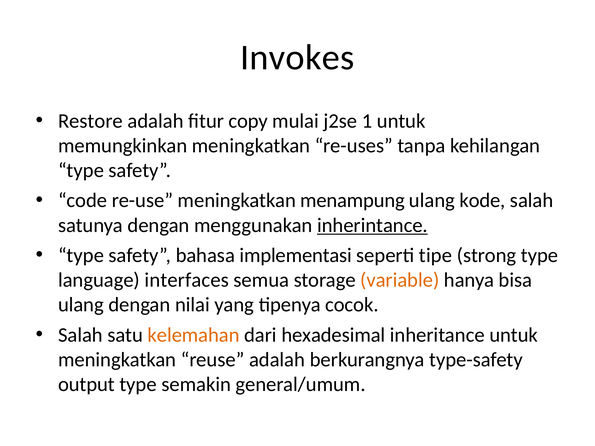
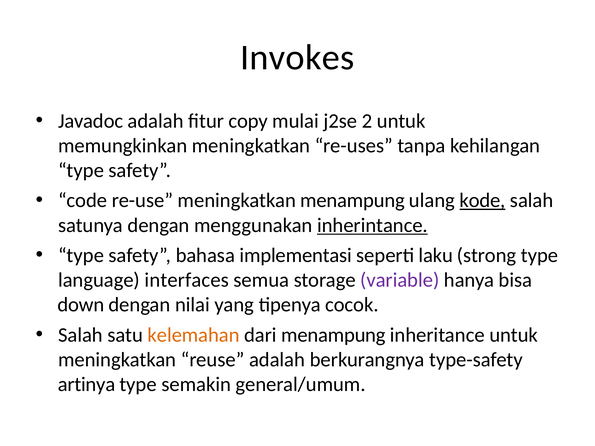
Restore: Restore -> Javadoc
1: 1 -> 2
kode underline: none -> present
tipe: tipe -> laku
variable colour: orange -> purple
ulang at (81, 305): ulang -> down
dari hexadesimal: hexadesimal -> menampung
output: output -> artinya
